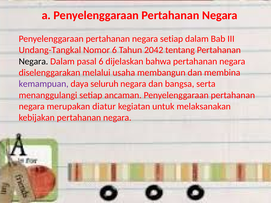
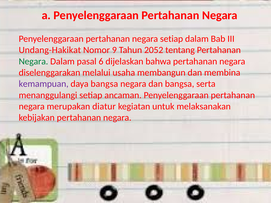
Undang-Tangkal: Undang-Tangkal -> Undang-Hakikat
Nomor 6: 6 -> 9
2042: 2042 -> 2052
Negara at (33, 61) colour: black -> green
daya seluruh: seluruh -> bangsa
